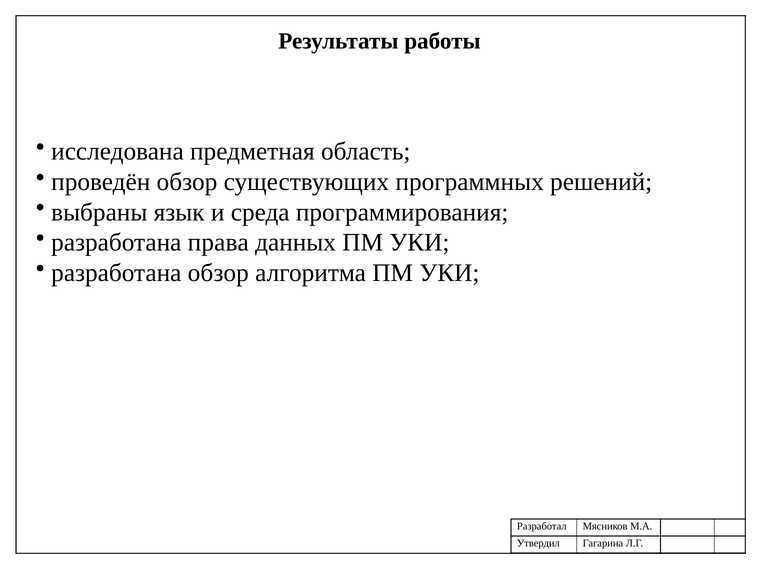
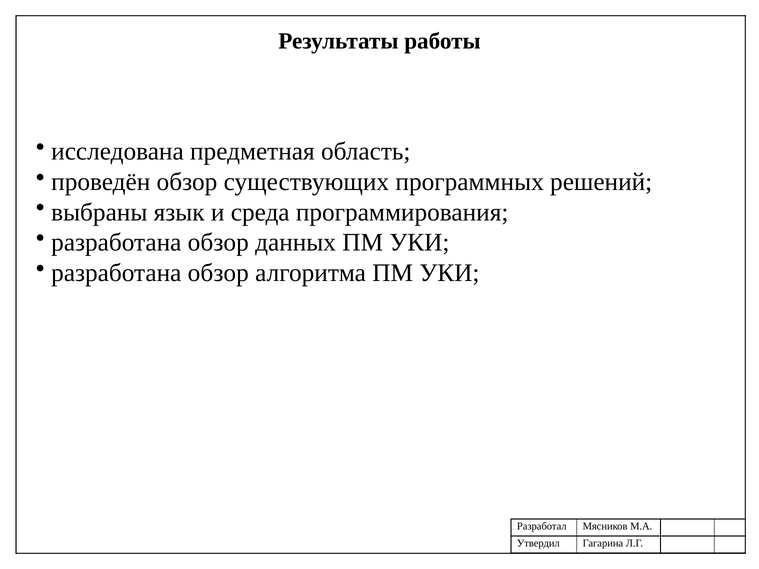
права at (218, 243): права -> обзор
